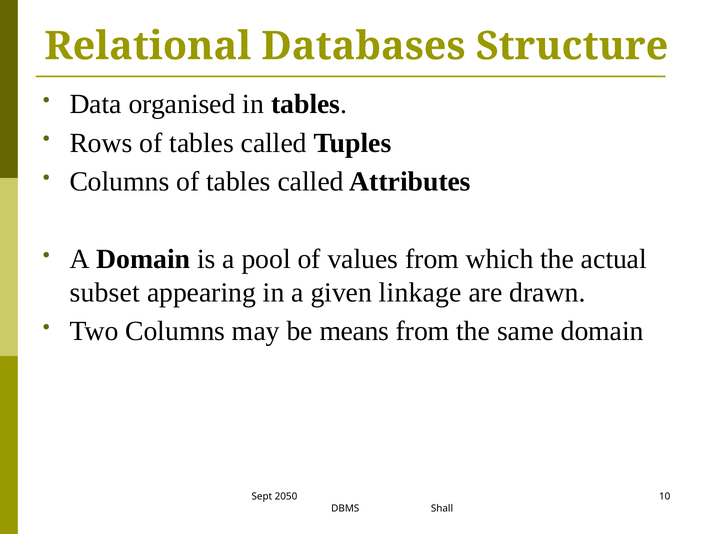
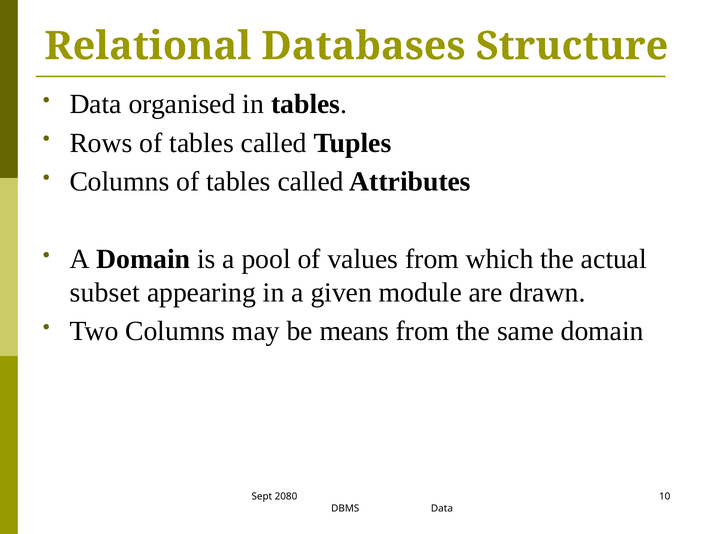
linkage: linkage -> module
2050: 2050 -> 2080
DBMS Shall: Shall -> Data
